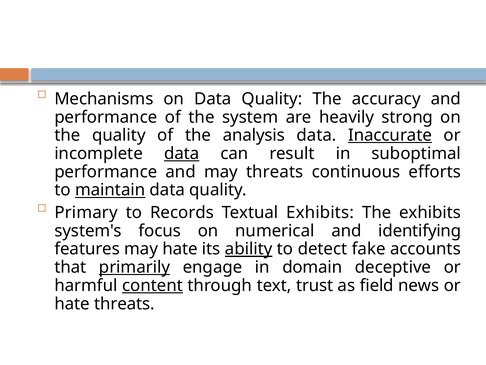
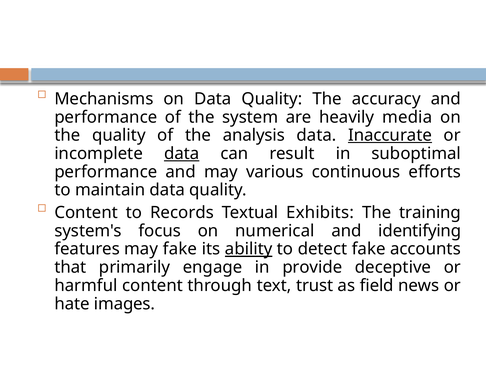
strong: strong -> media
may threats: threats -> various
maintain underline: present -> none
Primary at (86, 212): Primary -> Content
The exhibits: exhibits -> training
may hate: hate -> fake
primarily underline: present -> none
domain: domain -> provide
content at (153, 285) underline: present -> none
hate threats: threats -> images
